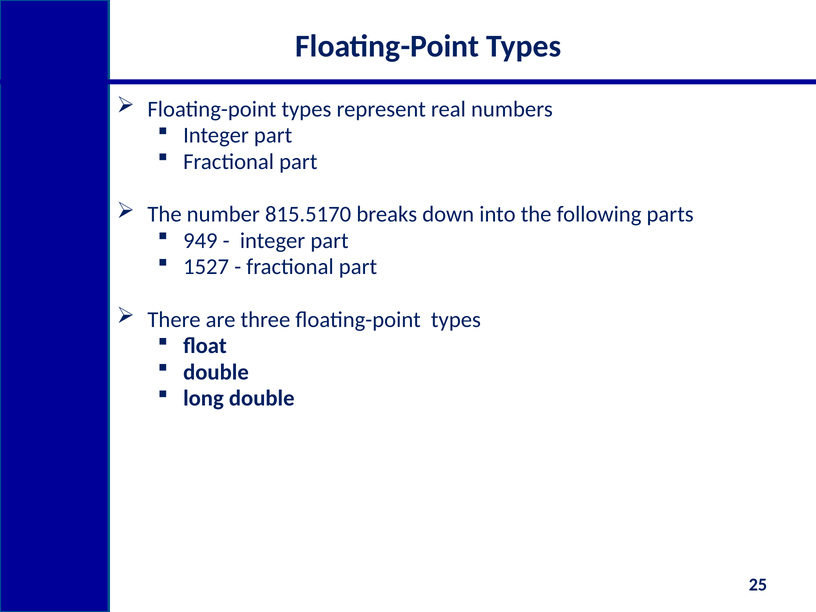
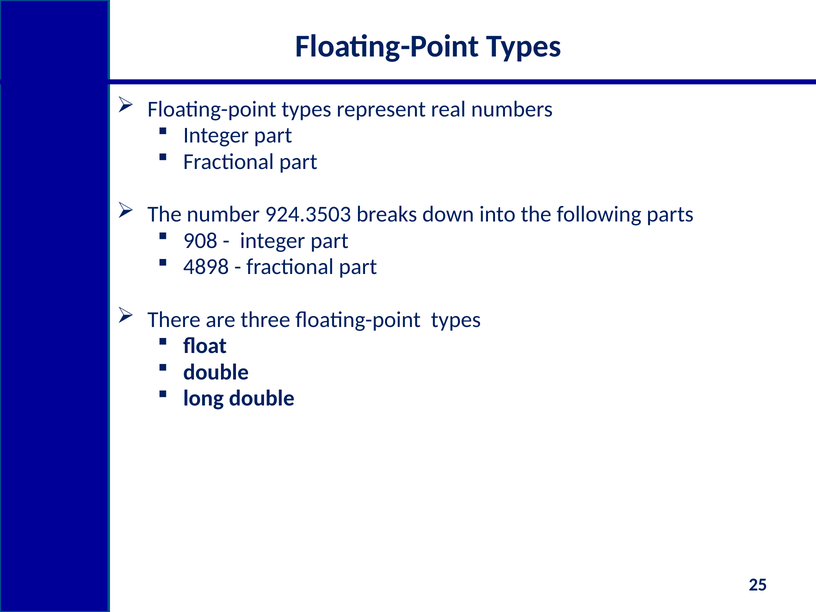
815.5170: 815.5170 -> 924.3503
949: 949 -> 908
1527: 1527 -> 4898
